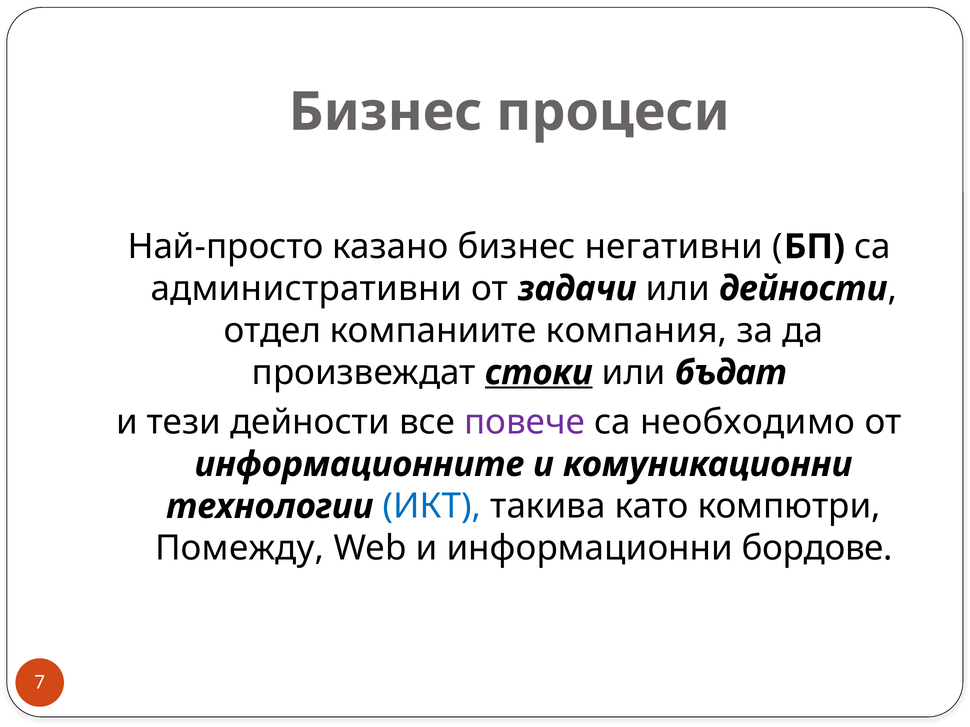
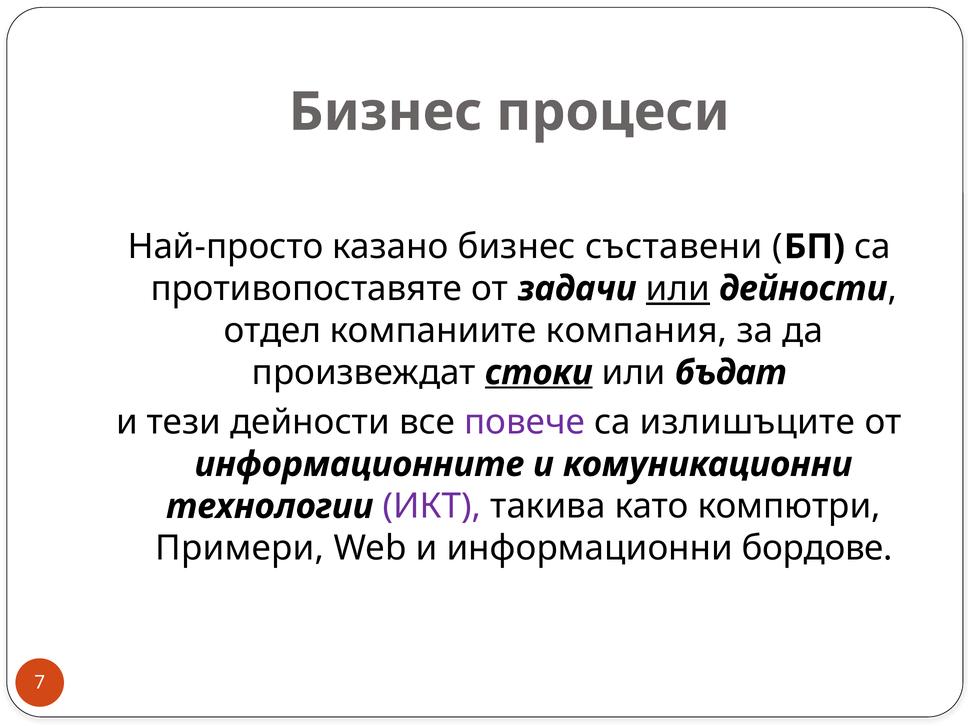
негативни: негативни -> съставени
административни: административни -> противопоставяте
или at (678, 289) underline: none -> present
необходимо: необходимо -> излишъците
ИКТ colour: blue -> purple
Помежду: Помежду -> Примери
